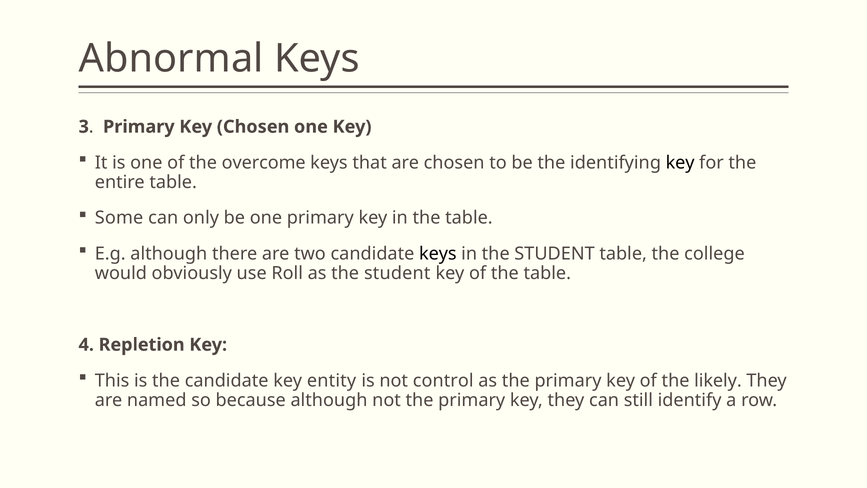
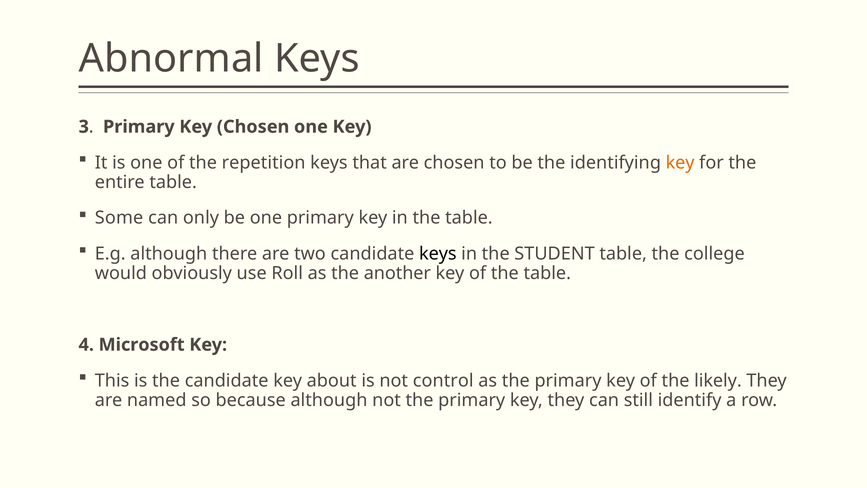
overcome: overcome -> repetition
key at (680, 162) colour: black -> orange
as the student: student -> another
Repletion: Repletion -> Microsoft
entity: entity -> about
